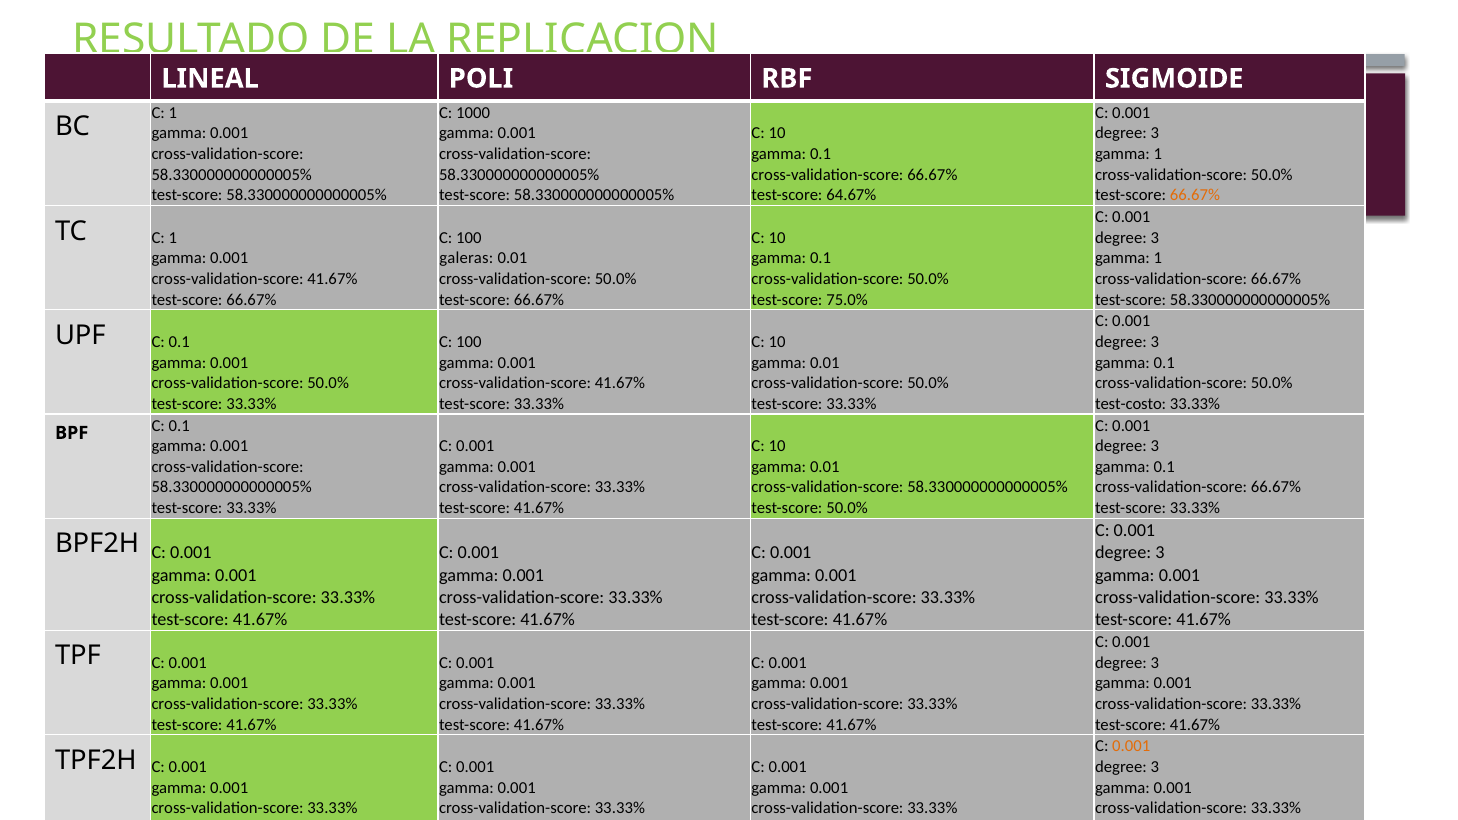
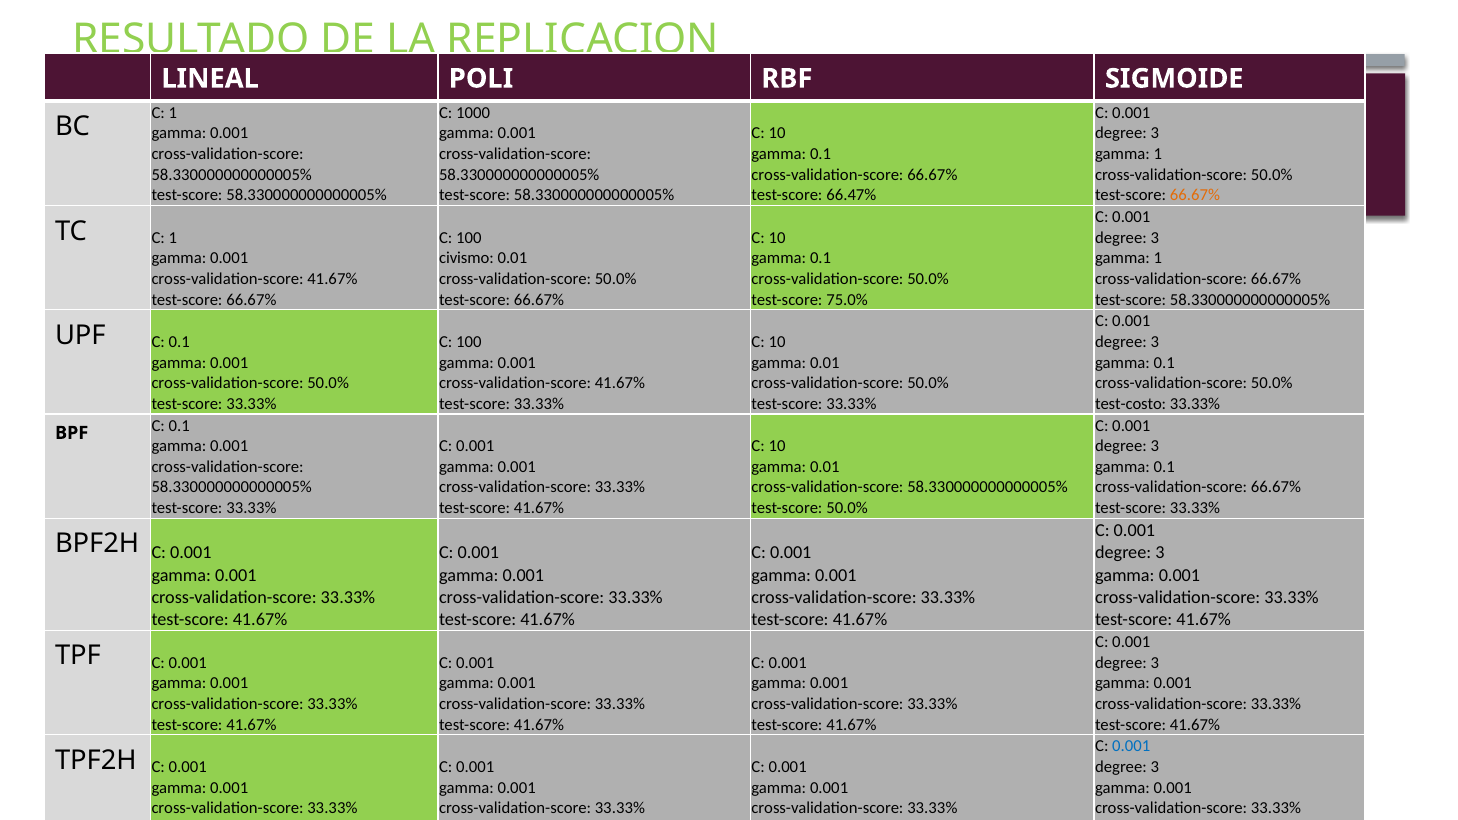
64.67%: 64.67% -> 66.47%
galeras: galeras -> civismo
0.001 at (1131, 746) colour: orange -> blue
